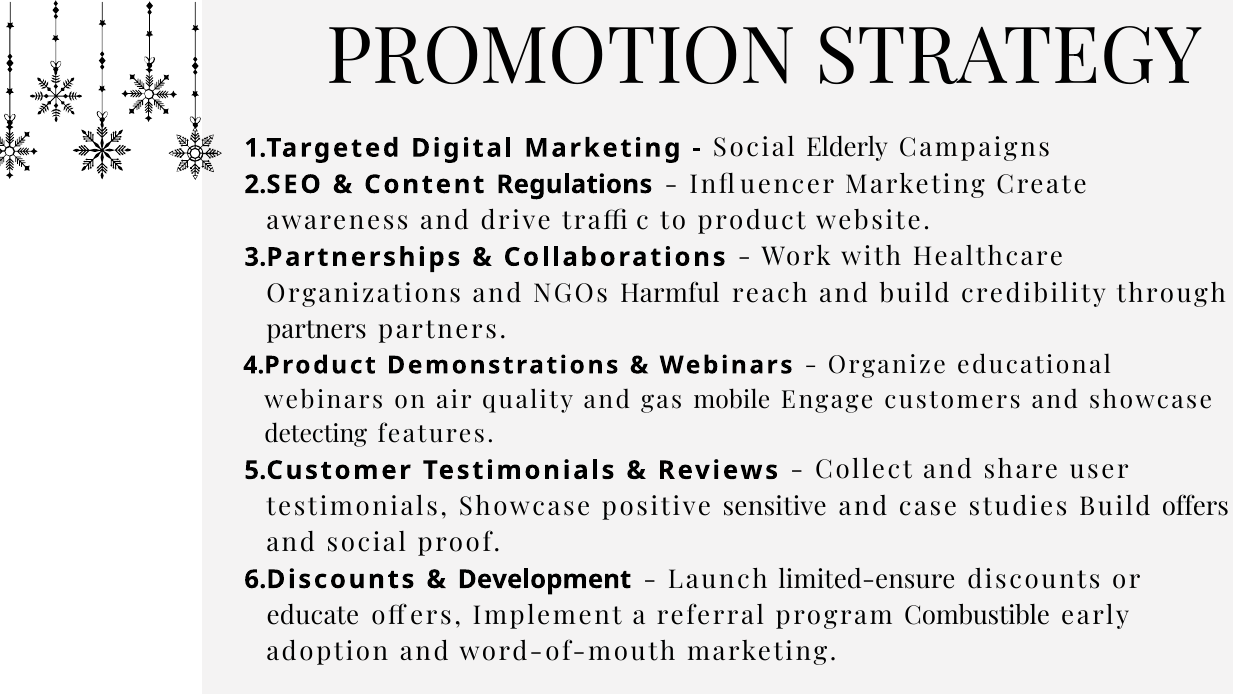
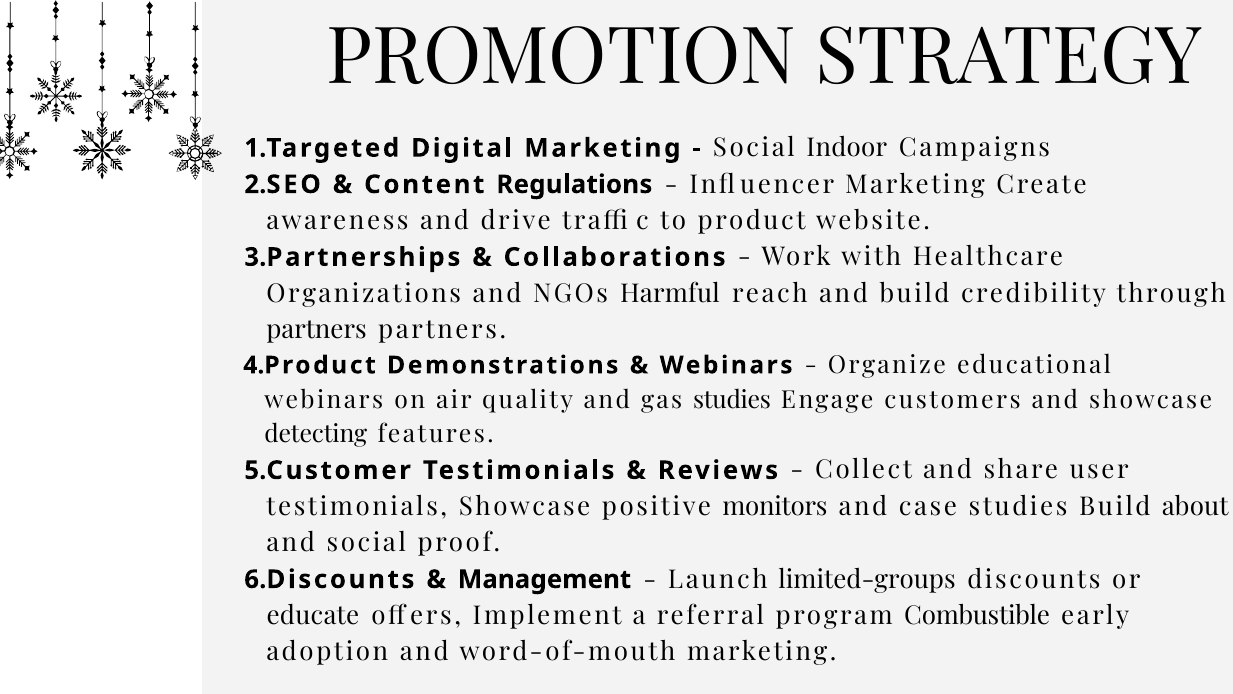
Elderly: Elderly -> Indoor
gas mobile: mobile -> studies
sensitive: sensitive -> monitors
Build offers: offers -> about
Development: Development -> Management
limited-ensure: limited-ensure -> limited-groups
